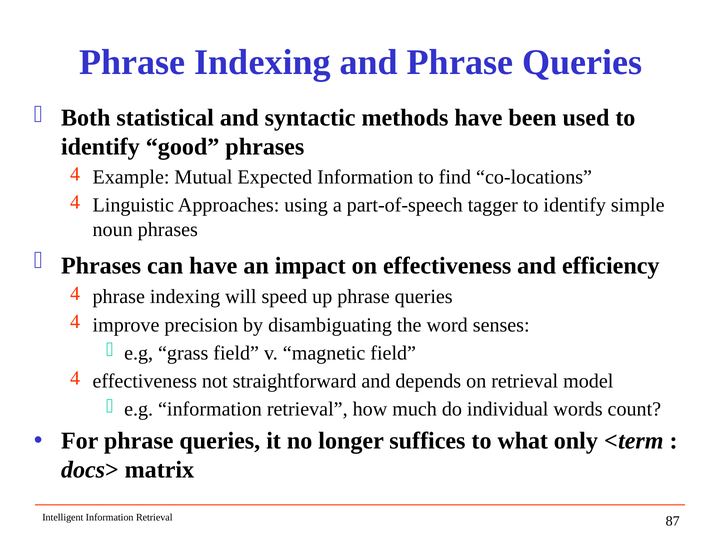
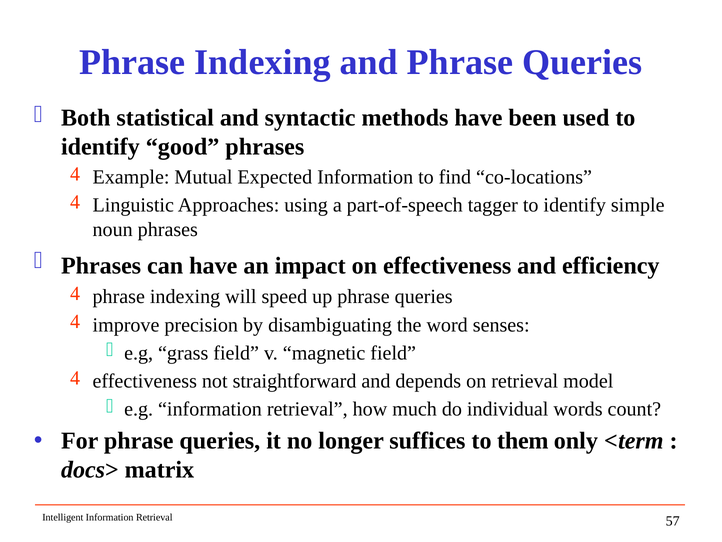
what: what -> them
87: 87 -> 57
